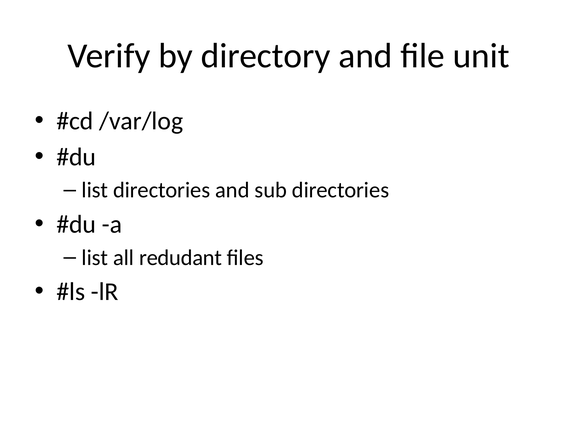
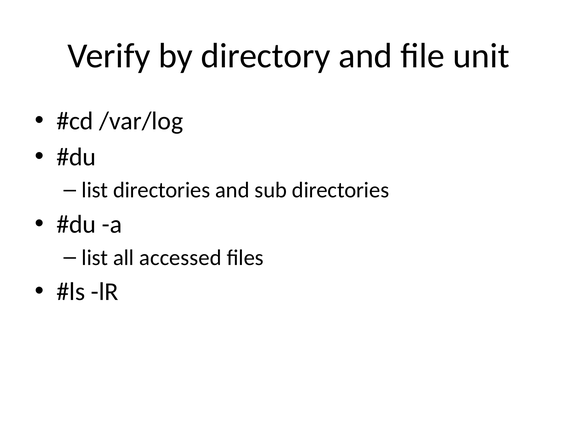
redudant: redudant -> accessed
